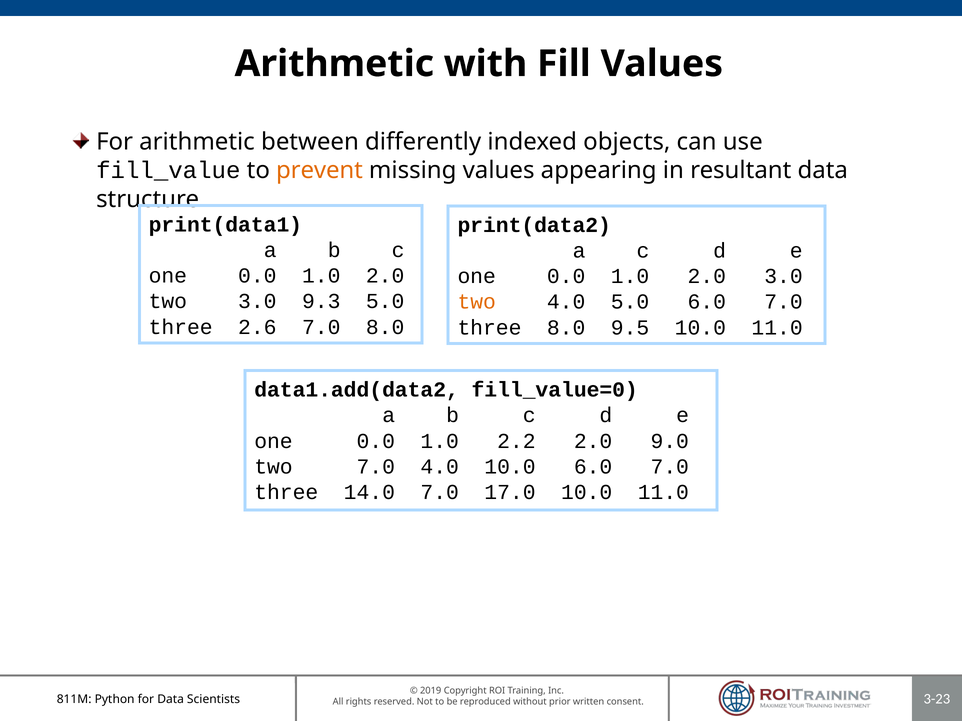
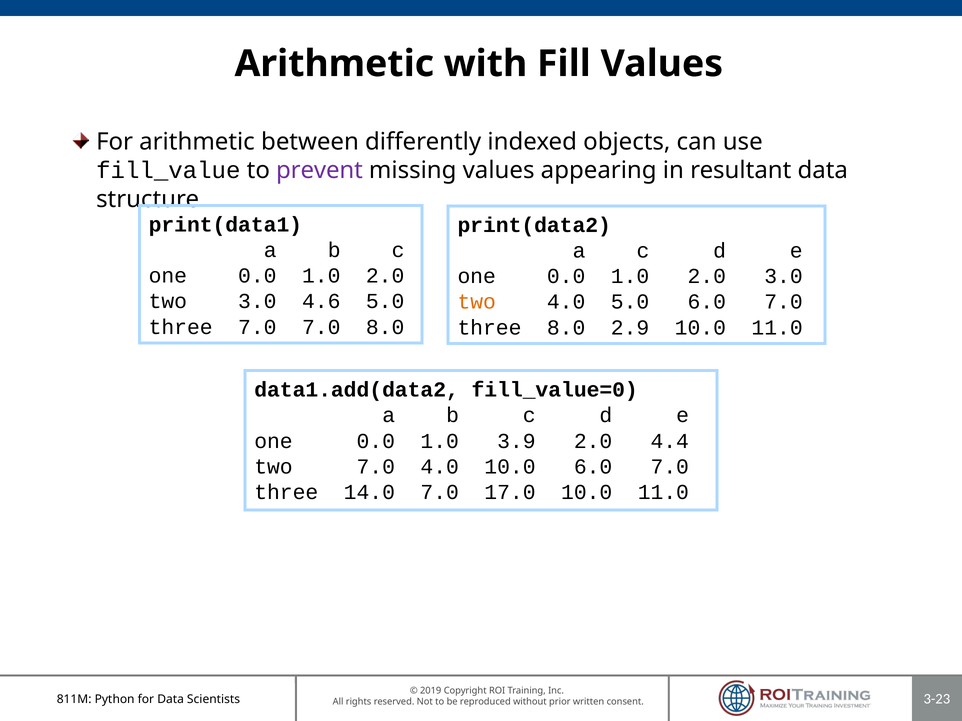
prevent colour: orange -> purple
9.3: 9.3 -> 4.6
three 2.6: 2.6 -> 7.0
9.5: 9.5 -> 2.9
2.2: 2.2 -> 3.9
9.0: 9.0 -> 4.4
